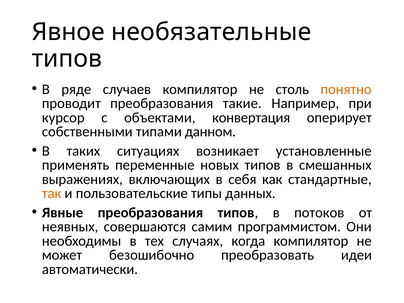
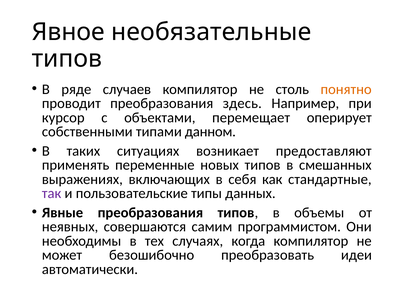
такие: такие -> здесь
конвертация: конвертация -> перемещает
установленные: установленные -> предоставляют
так colour: orange -> purple
потоков: потоков -> объемы
